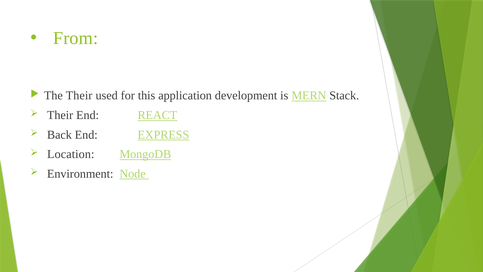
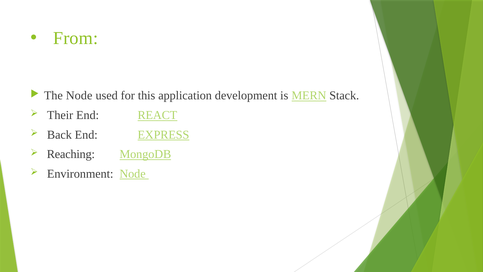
The Their: Their -> Node
Location: Location -> Reaching
